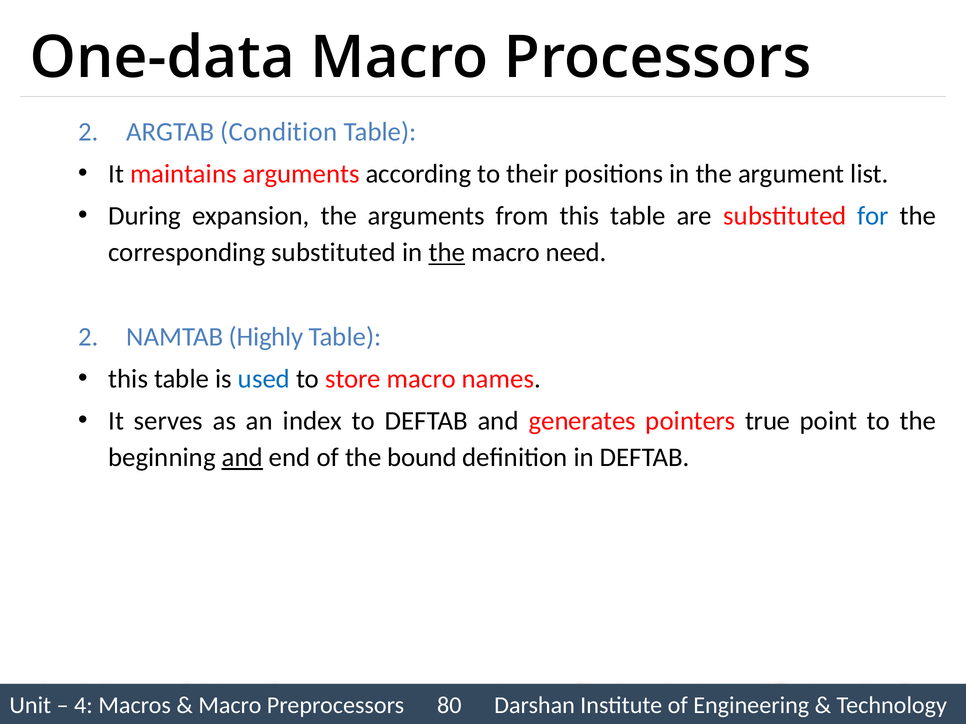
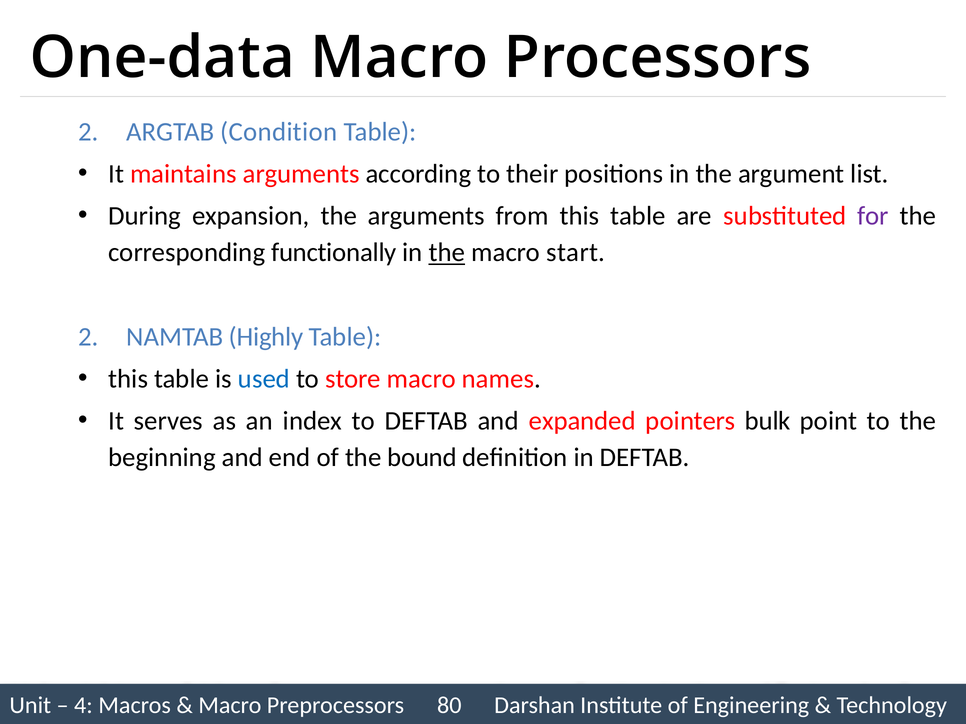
for colour: blue -> purple
corresponding substituted: substituted -> functionally
need: need -> start
generates: generates -> expanded
true: true -> bulk
and at (242, 458) underline: present -> none
